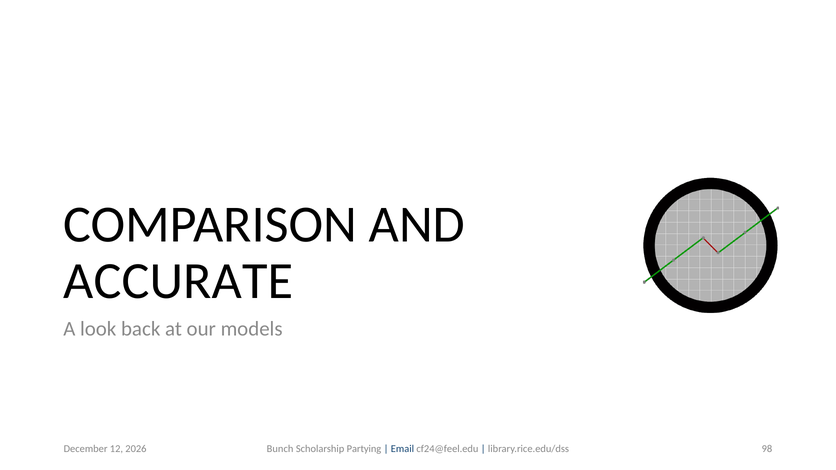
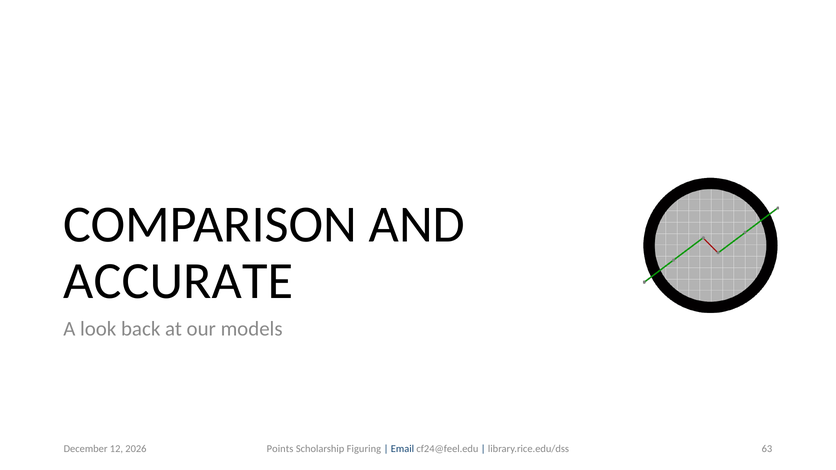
98: 98 -> 63
Bunch: Bunch -> Points
Partying: Partying -> Figuring
